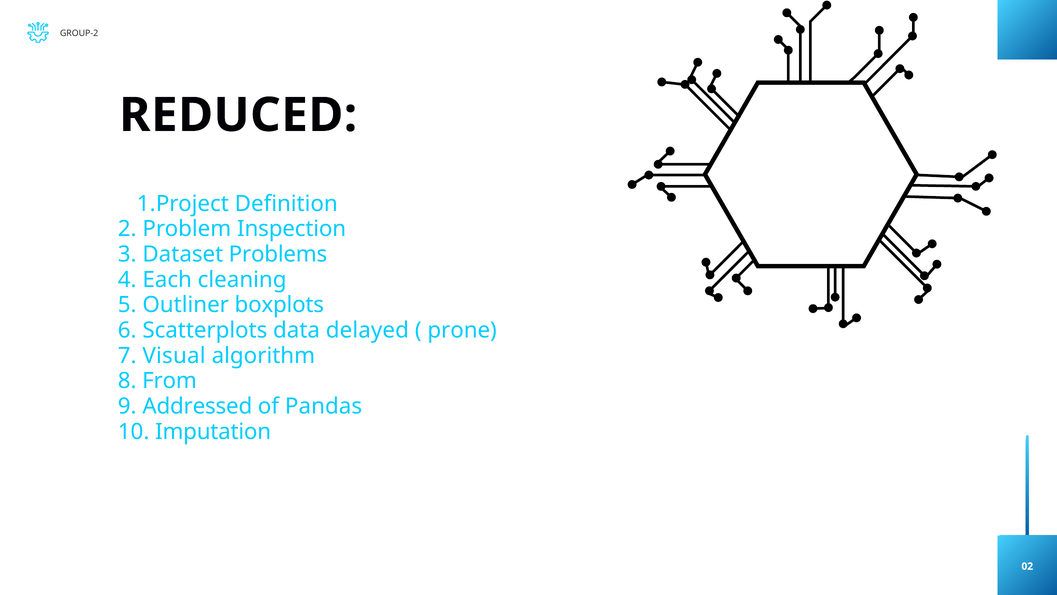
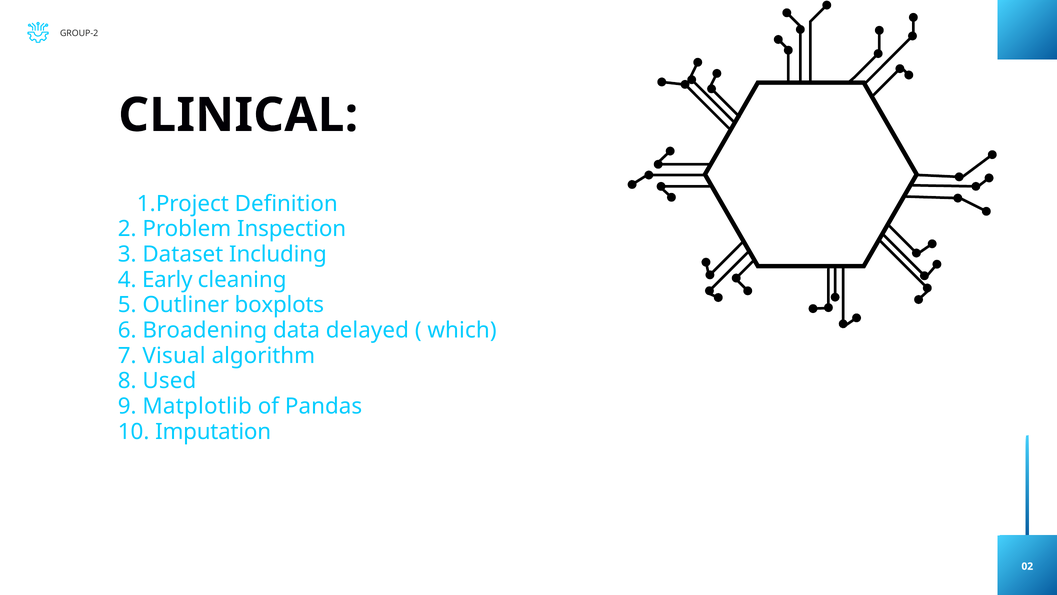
REDUCED: REDUCED -> CLINICAL
Problems: Problems -> Including
Each: Each -> Early
Scatterplots: Scatterplots -> Broadening
prone: prone -> which
From: From -> Used
Addressed: Addressed -> Matplotlib
